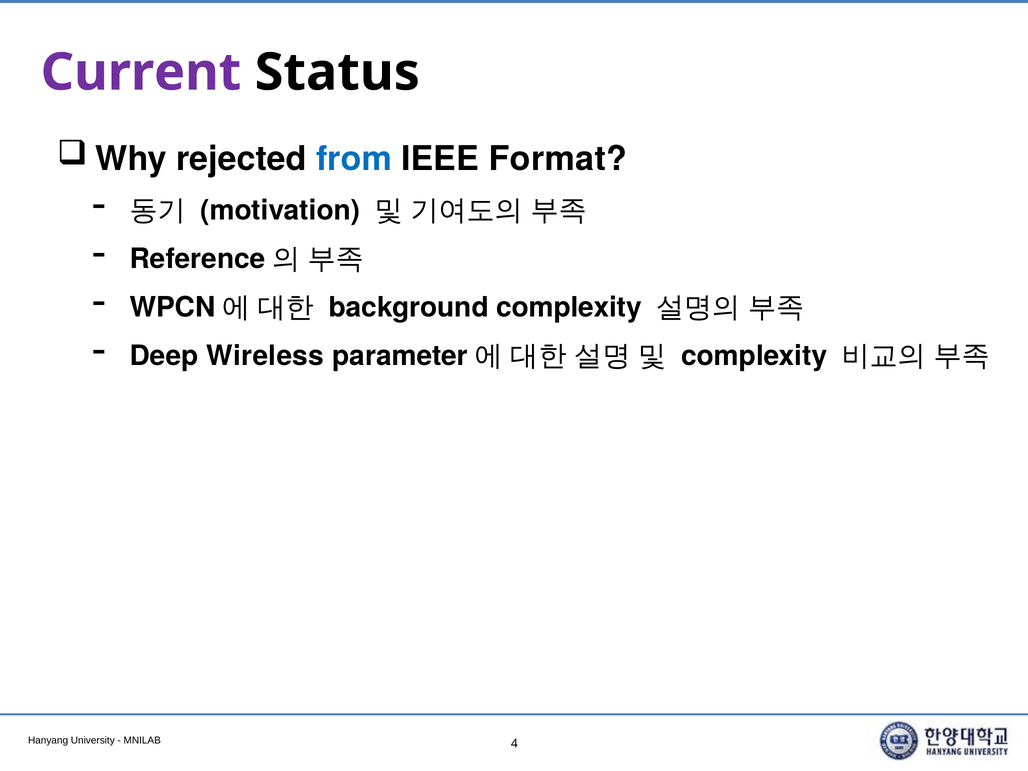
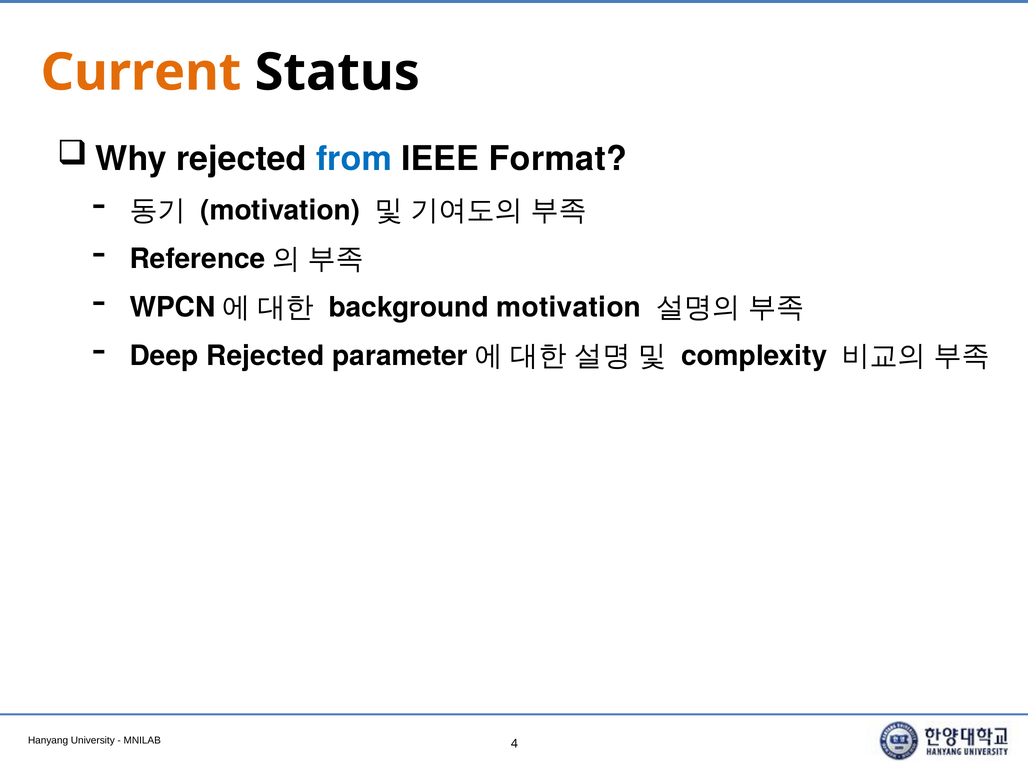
Current colour: purple -> orange
background complexity: complexity -> motivation
Deep Wireless: Wireless -> Rejected
